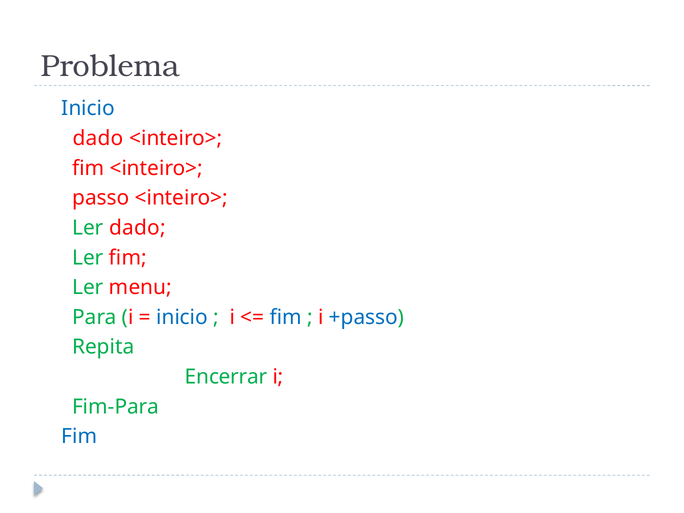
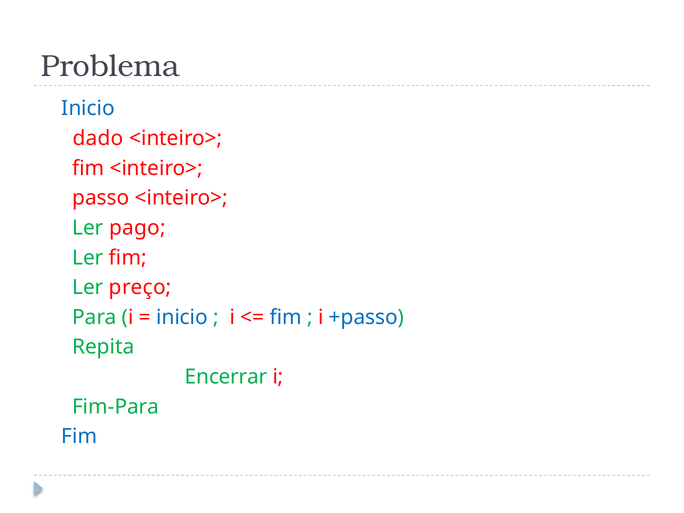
Ler dado: dado -> pago
menu: menu -> preço
